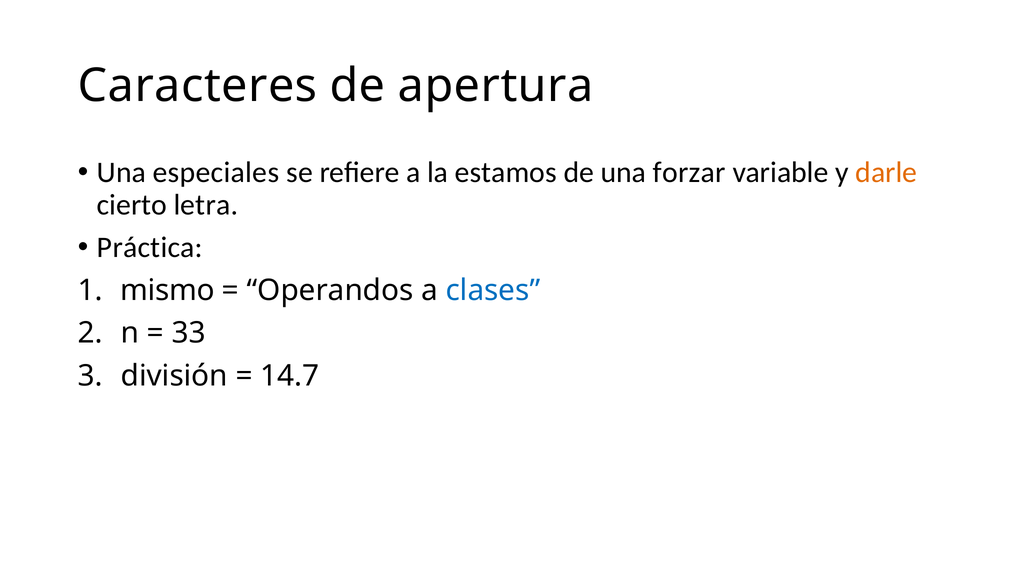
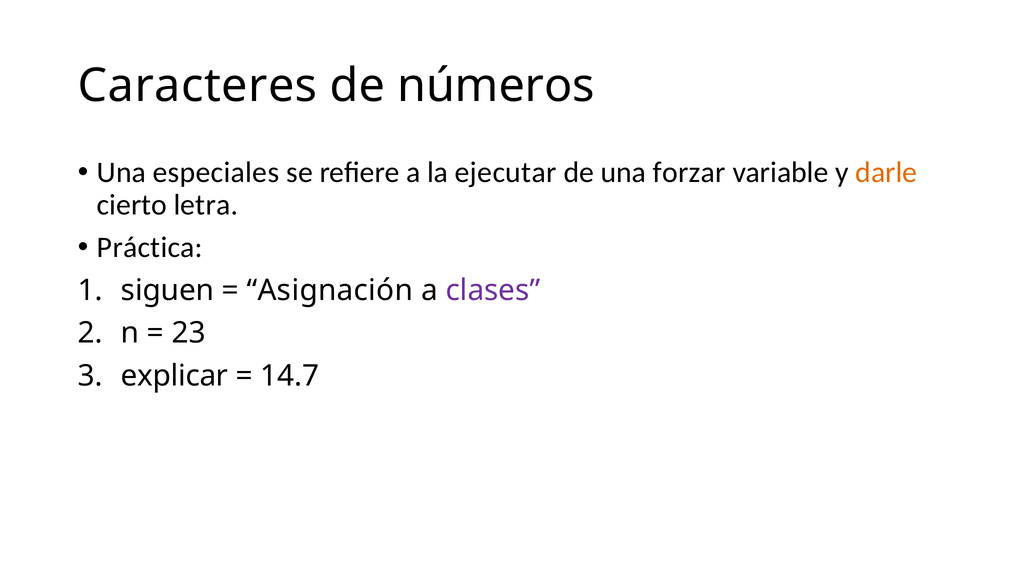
apertura: apertura -> números
estamos: estamos -> ejecutar
mismo: mismo -> siguen
Operandos: Operandos -> Asignación
clases colour: blue -> purple
33: 33 -> 23
división: división -> explicar
